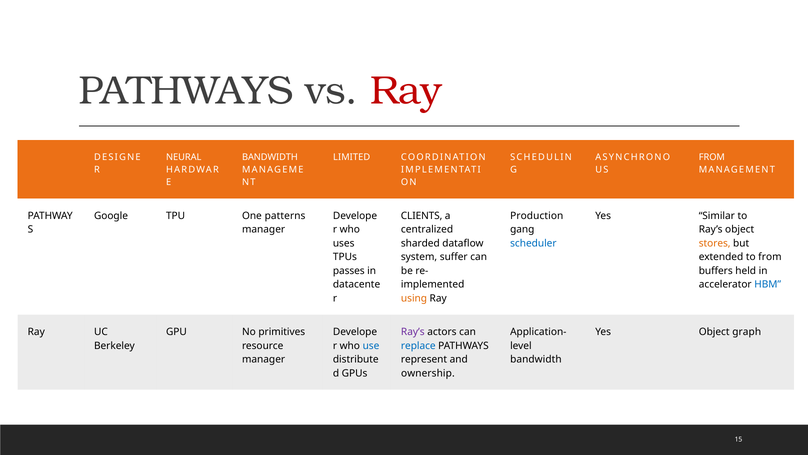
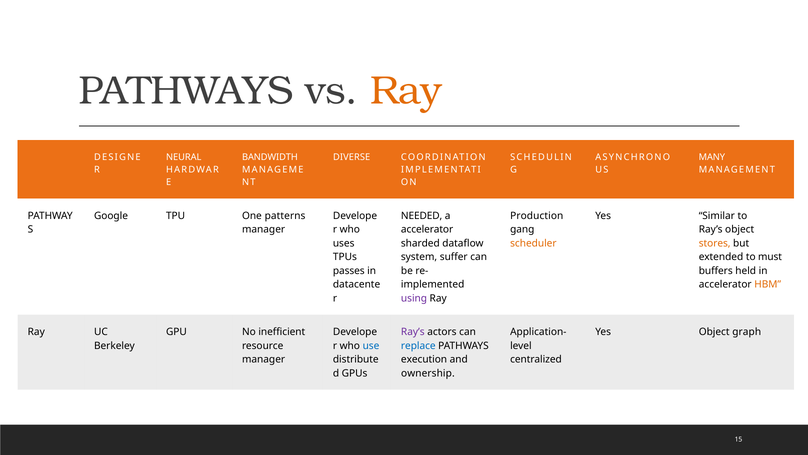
Ray at (406, 90) colour: red -> orange
LIMITED: LIMITED -> DIVERSE
FROM at (712, 157): FROM -> MANY
CLIENTS: CLIENTS -> NEEDED
centralized at (427, 229): centralized -> accelerator
scheduler colour: blue -> orange
to from: from -> must
HBM colour: blue -> orange
using colour: orange -> purple
primitives: primitives -> inefficient
represent: represent -> execution
bandwidth at (536, 359): bandwidth -> centralized
